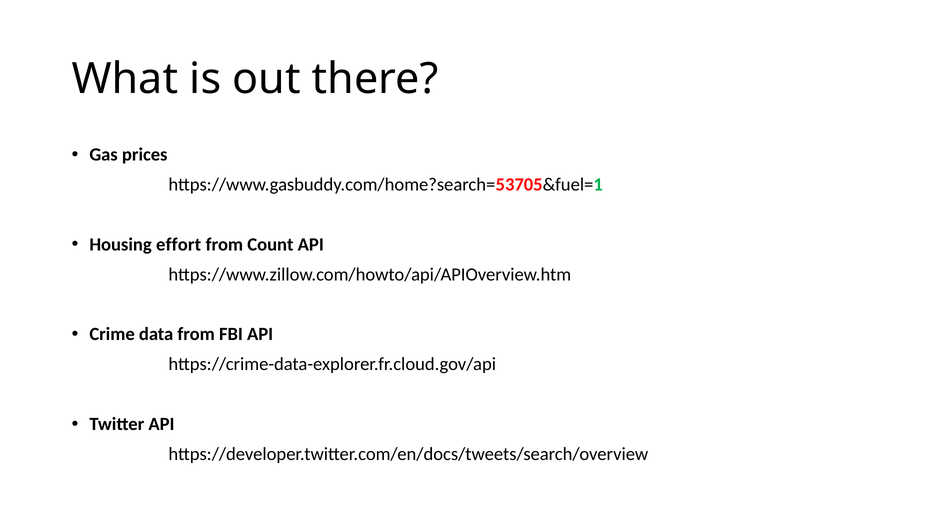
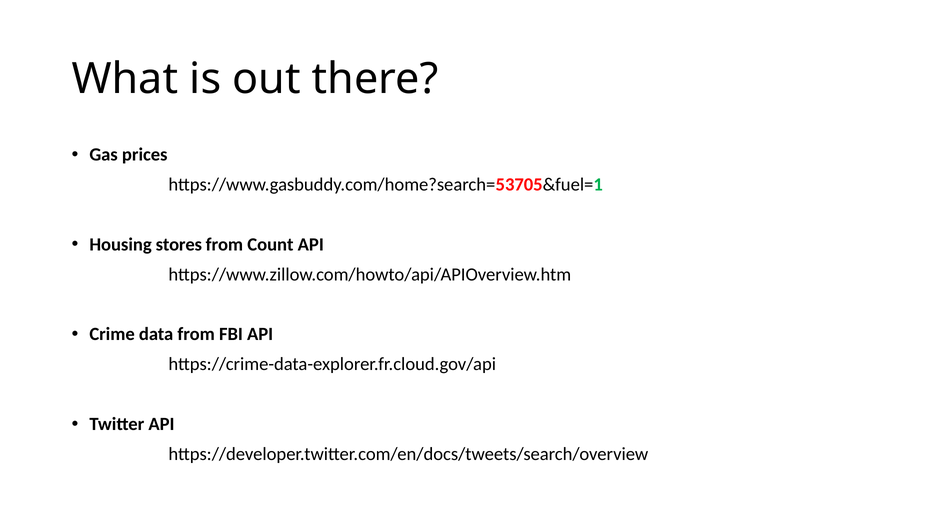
effort: effort -> stores
